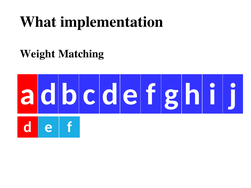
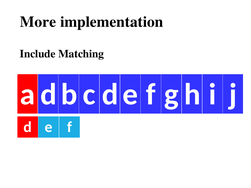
What: What -> More
Weight: Weight -> Include
